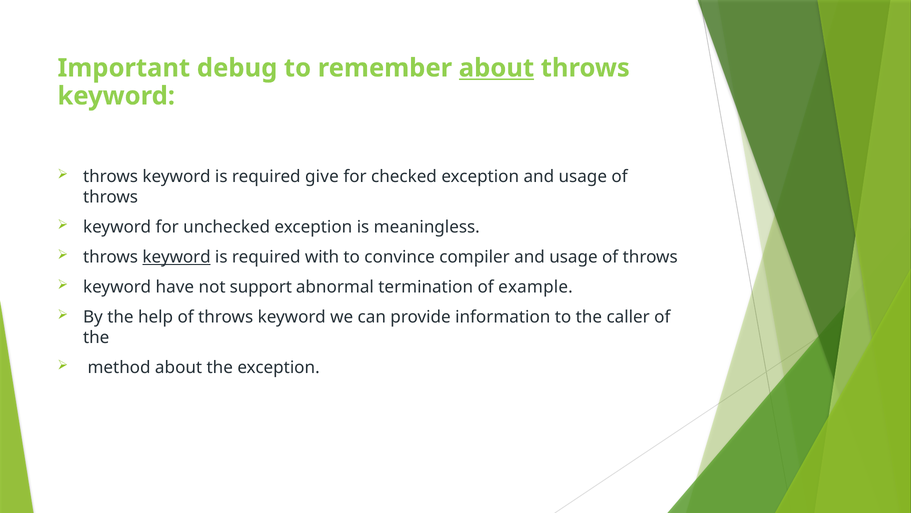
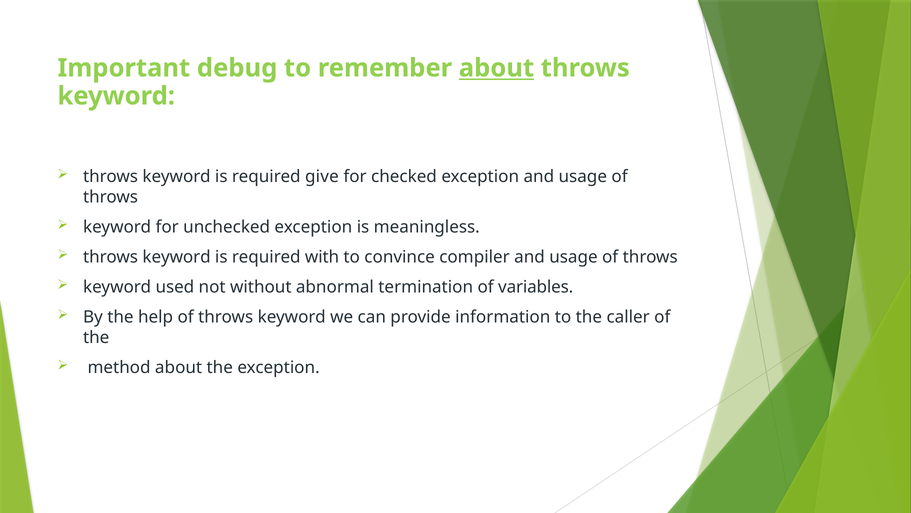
keyword at (177, 257) underline: present -> none
have: have -> used
support: support -> without
example: example -> variables
